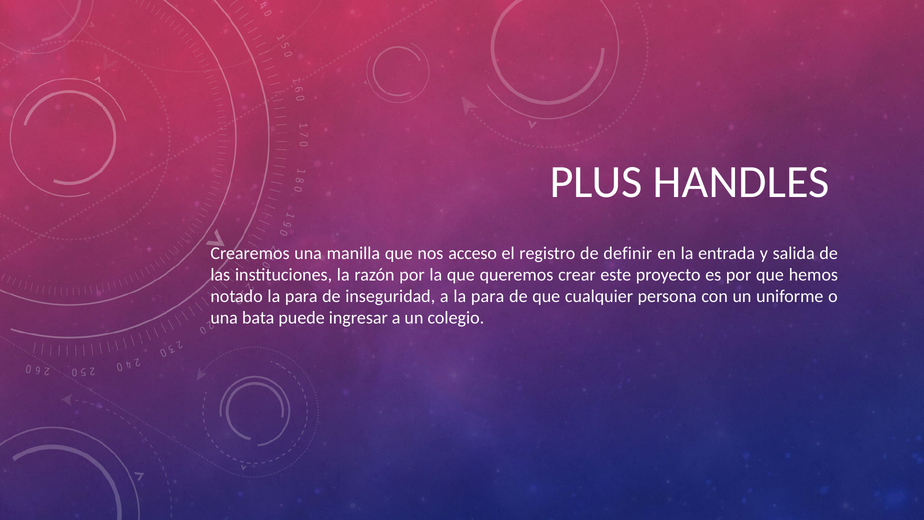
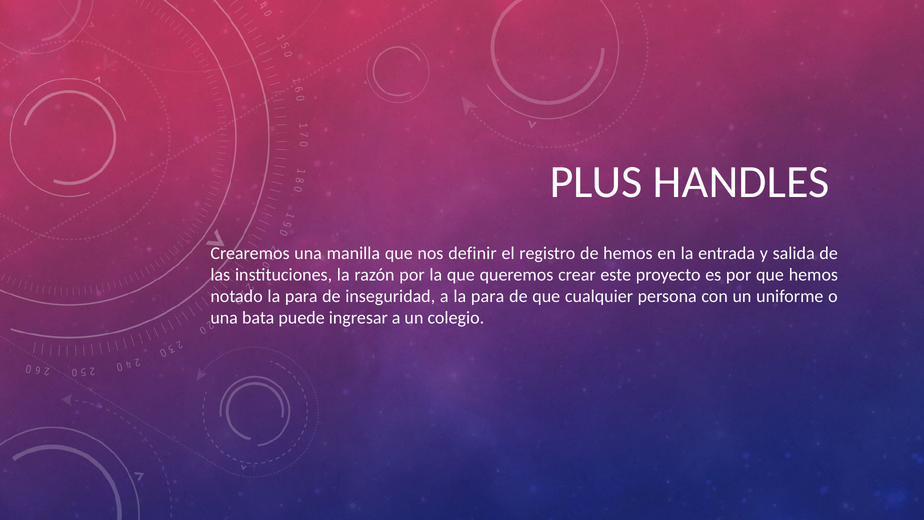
acceso: acceso -> definir
de definir: definir -> hemos
